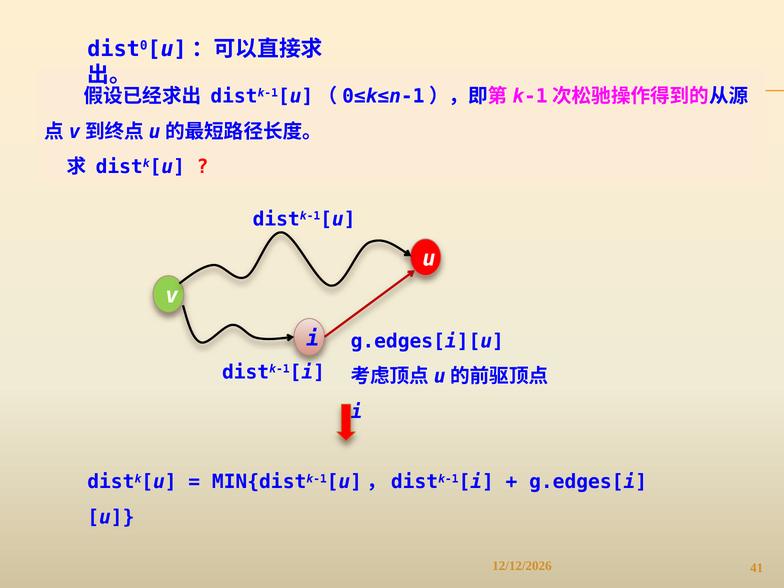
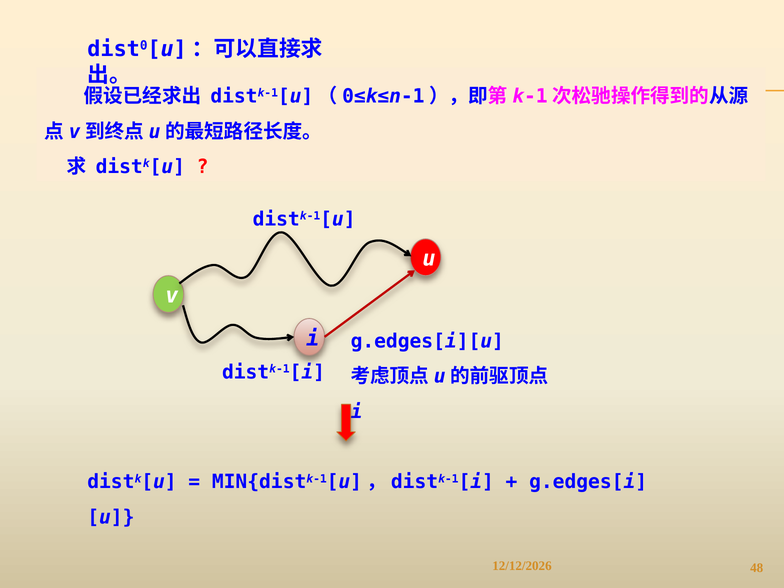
41: 41 -> 48
